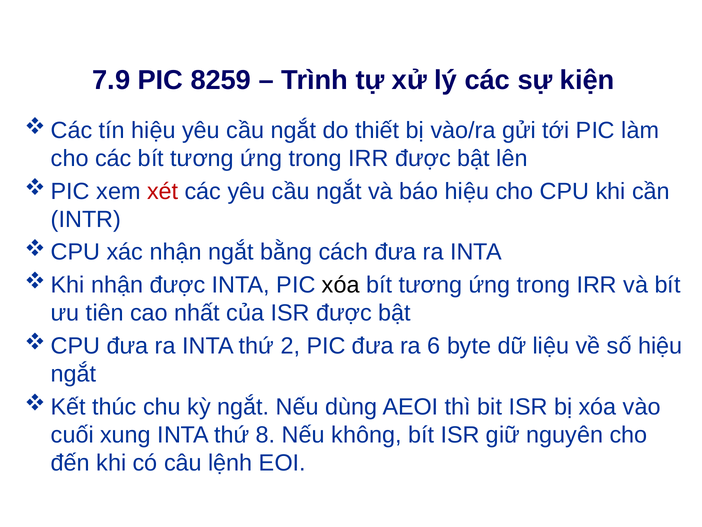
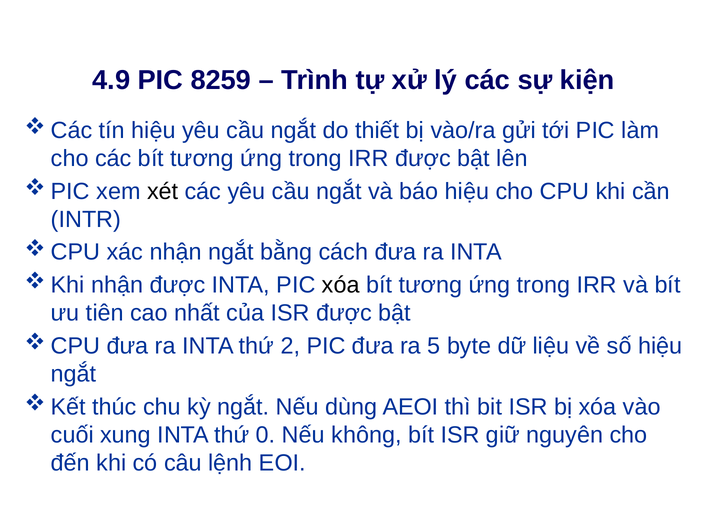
7.9: 7.9 -> 4.9
xét colour: red -> black
6: 6 -> 5
8: 8 -> 0
